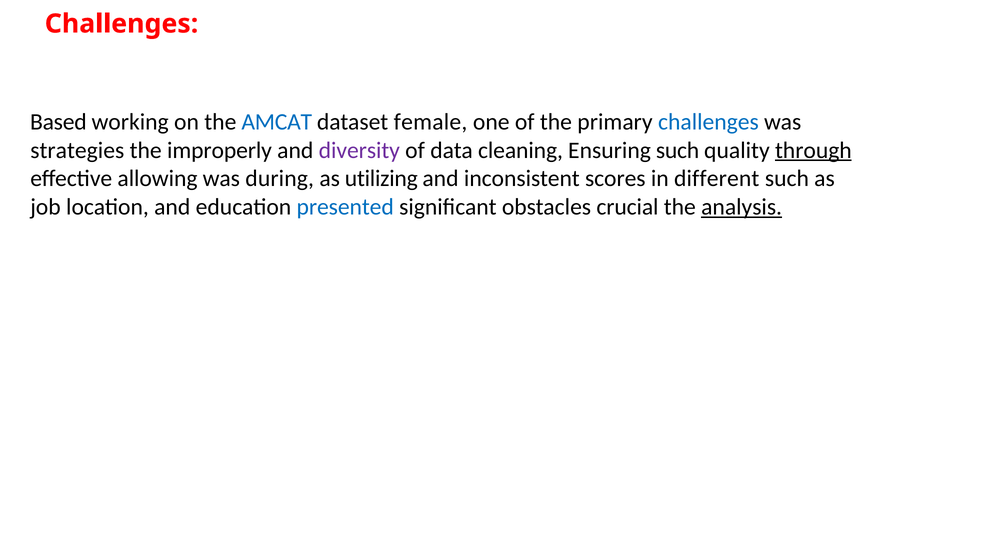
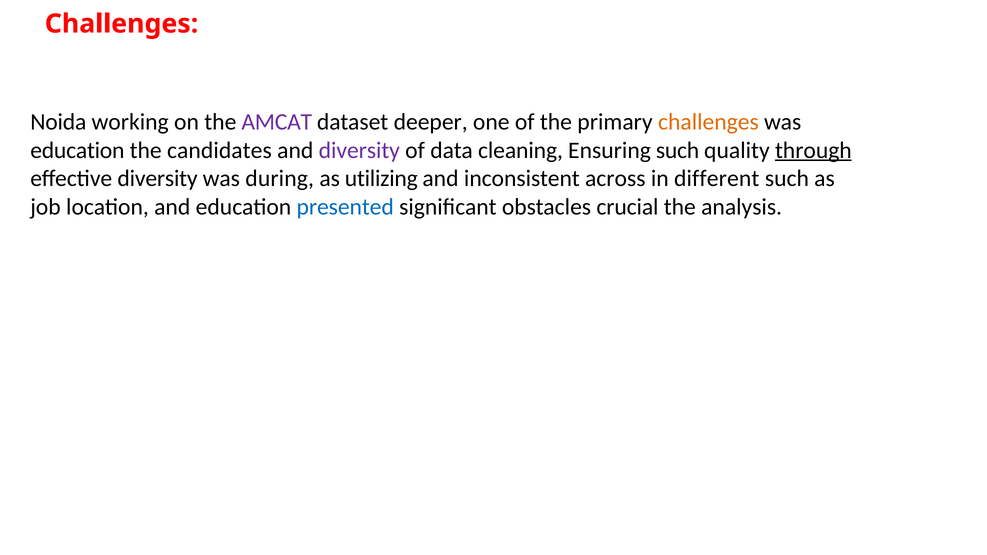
Based: Based -> Noida
AMCAT colour: blue -> purple
female: female -> deeper
challenges at (708, 122) colour: blue -> orange
strategies at (77, 150): strategies -> education
improperly: improperly -> candidates
effective allowing: allowing -> diversity
scores: scores -> across
analysis underline: present -> none
